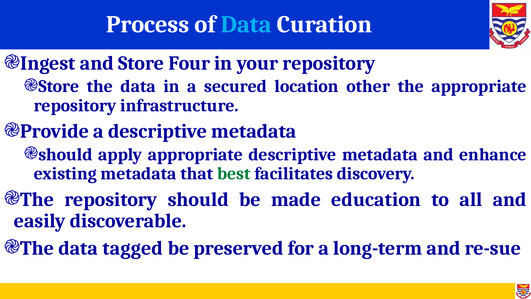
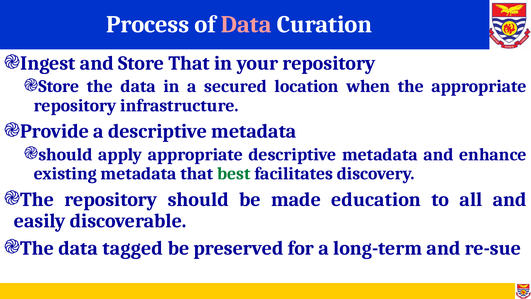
Data at (246, 25) colour: light blue -> pink
Store Four: Four -> That
other: other -> when
